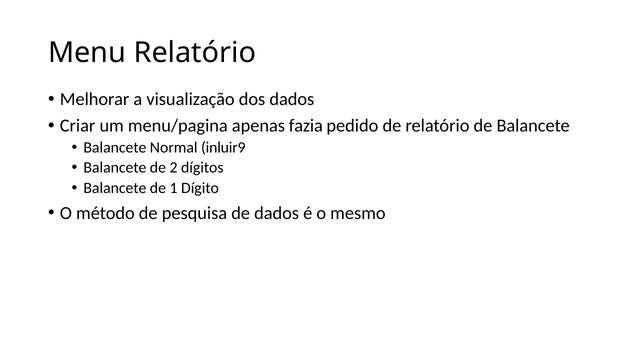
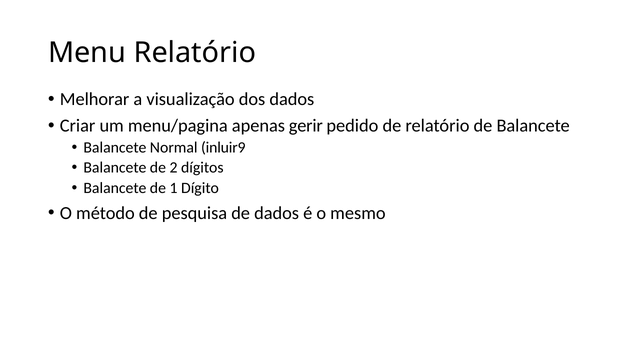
fazia: fazia -> gerir
